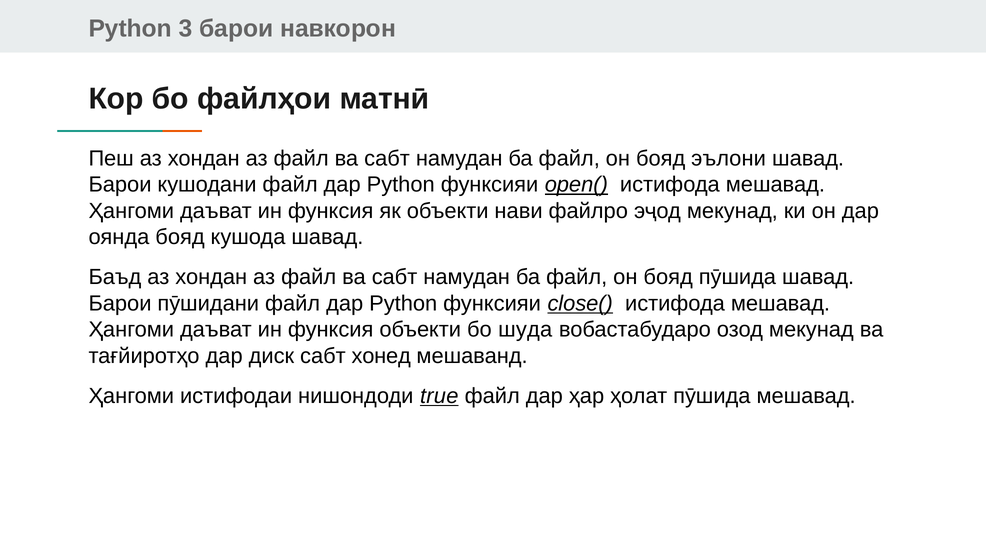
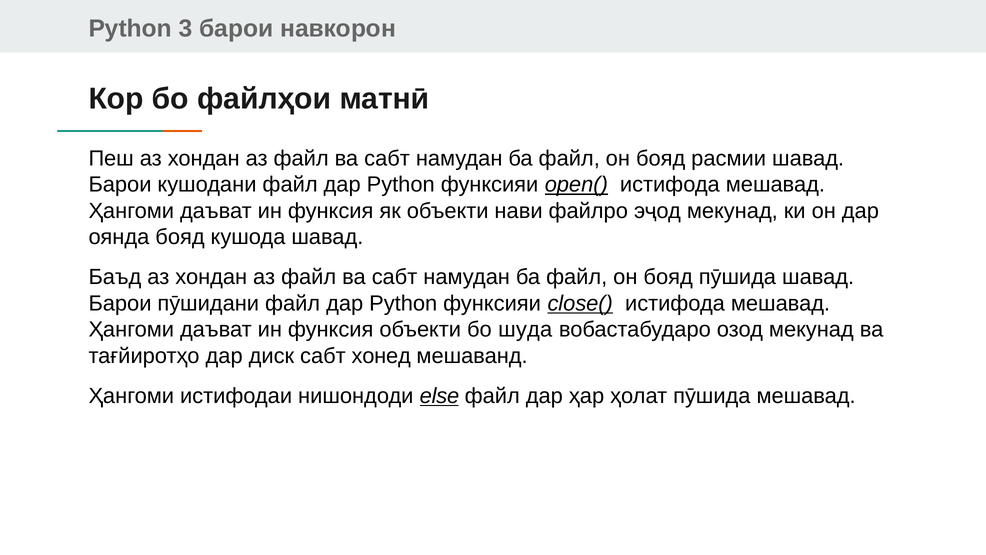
эълони: эълони -> расмии
true: true -> else
